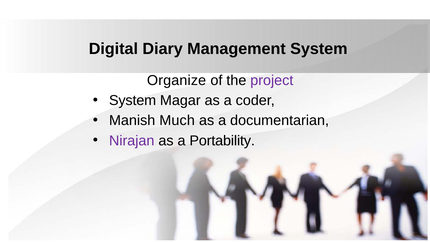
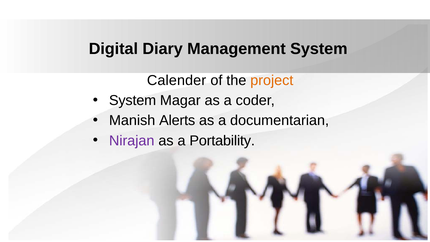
Organize: Organize -> Calender
project colour: purple -> orange
Much: Much -> Alerts
